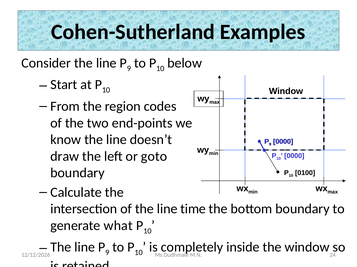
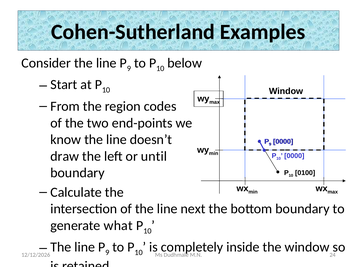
goto: goto -> until
time: time -> next
